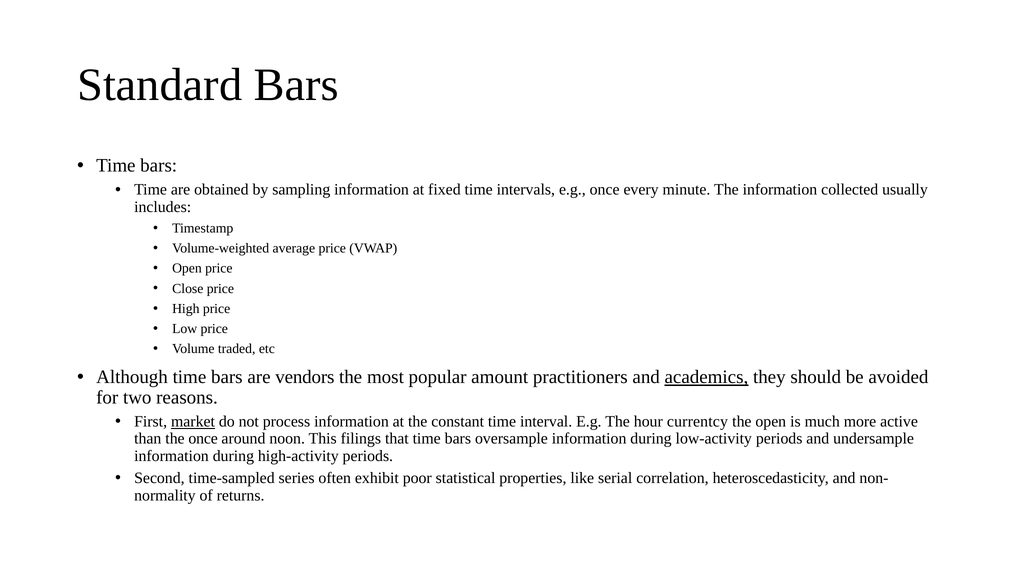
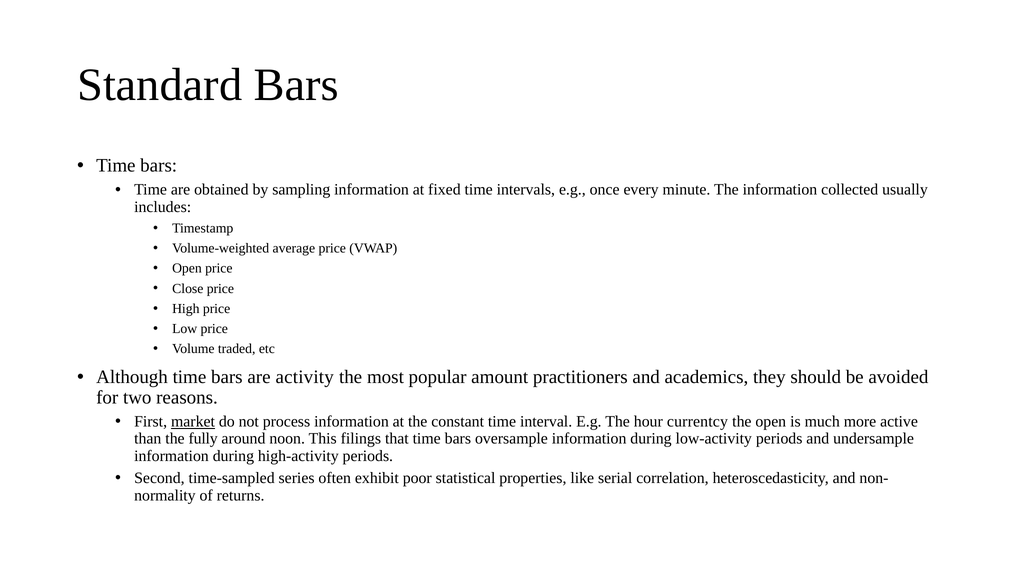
vendors: vendors -> activity
academics underline: present -> none
the once: once -> fully
